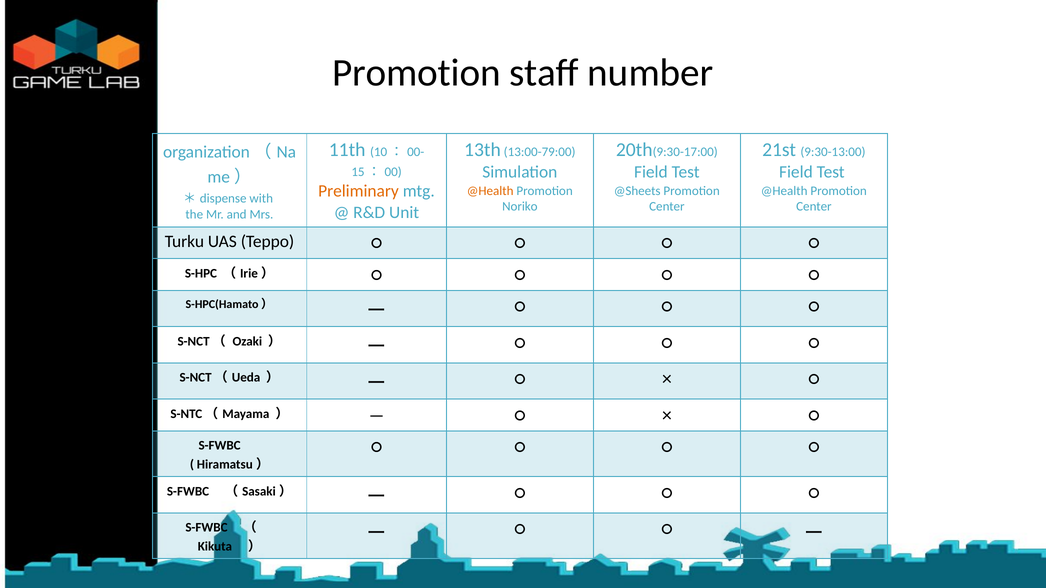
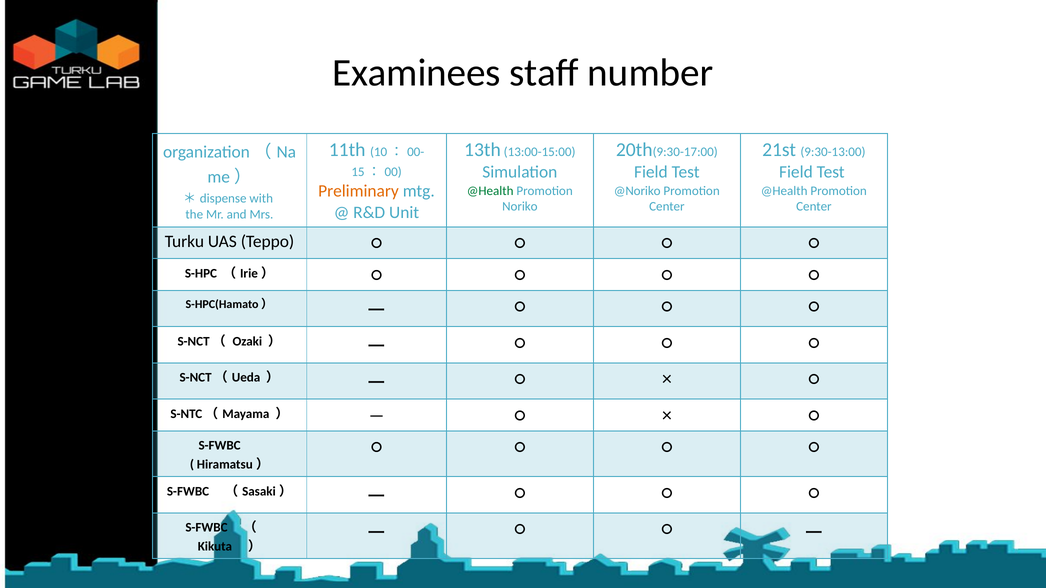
Promotion at (416, 73): Promotion -> Examinees
13:00-79:00: 13:00-79:00 -> 13:00-15:00
@Health at (490, 191) colour: orange -> green
@Sheets: @Sheets -> @Noriko
